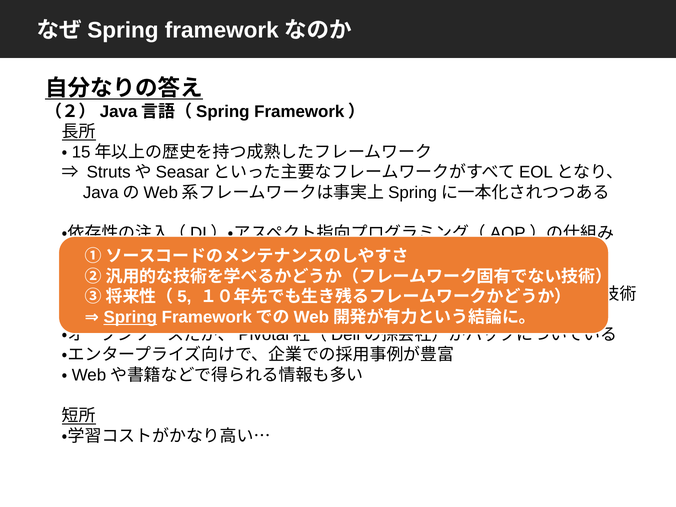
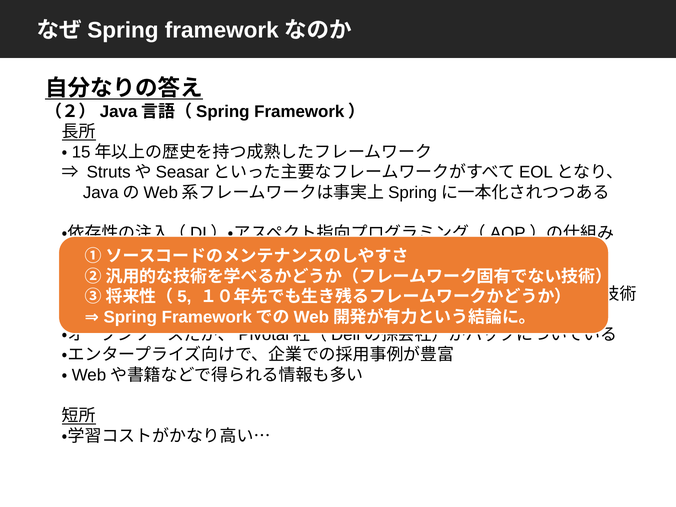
Spring underline: present -> none
